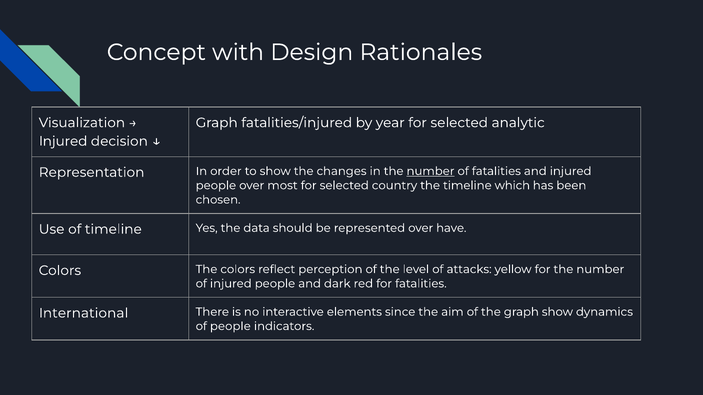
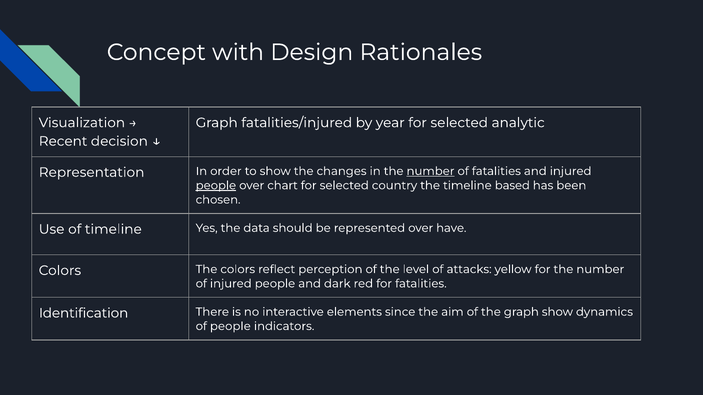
Injured at (63, 141): Injured -> Recent
people at (216, 186) underline: none -> present
most: most -> chart
which: which -> based
International: International -> Identification
